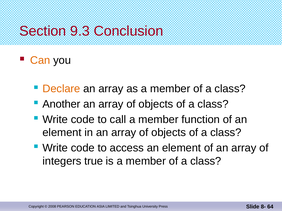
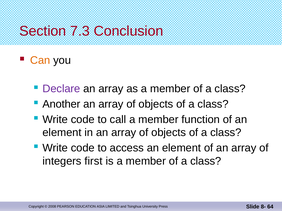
9.3: 9.3 -> 7.3
Declare colour: orange -> purple
true: true -> first
